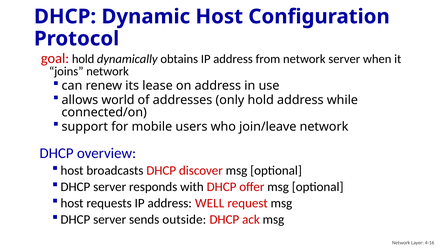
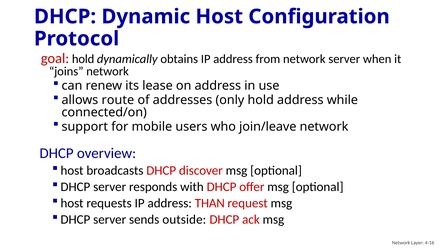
world: world -> route
WELL: WELL -> THAN
